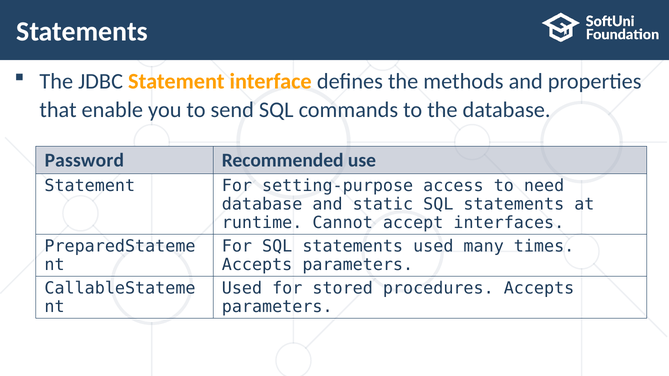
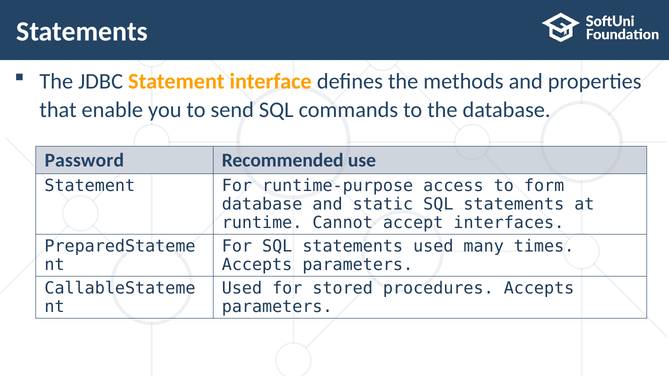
setting-purpose: setting-purpose -> runtime-purpose
need: need -> form
